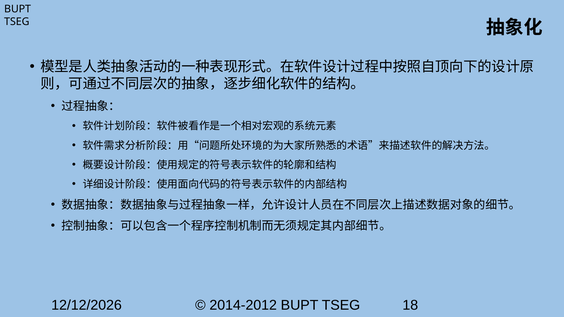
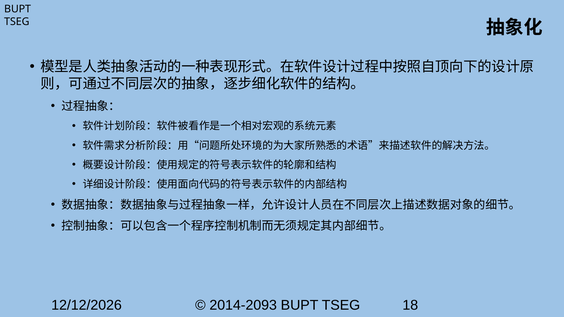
2014-2012: 2014-2012 -> 2014-2093
